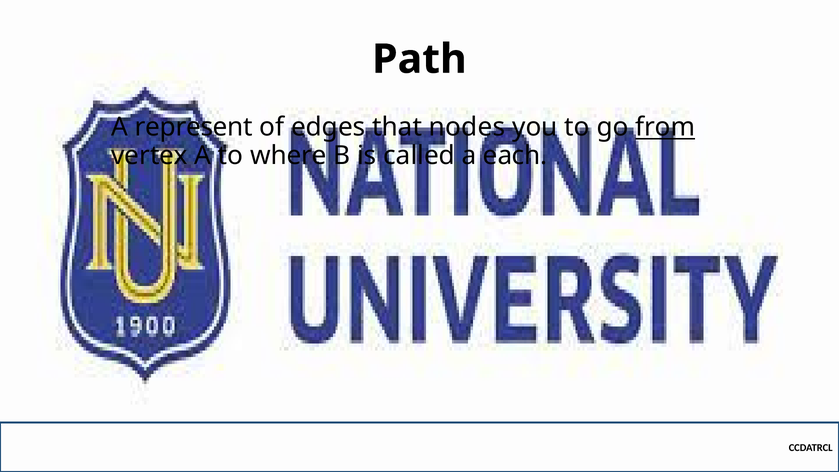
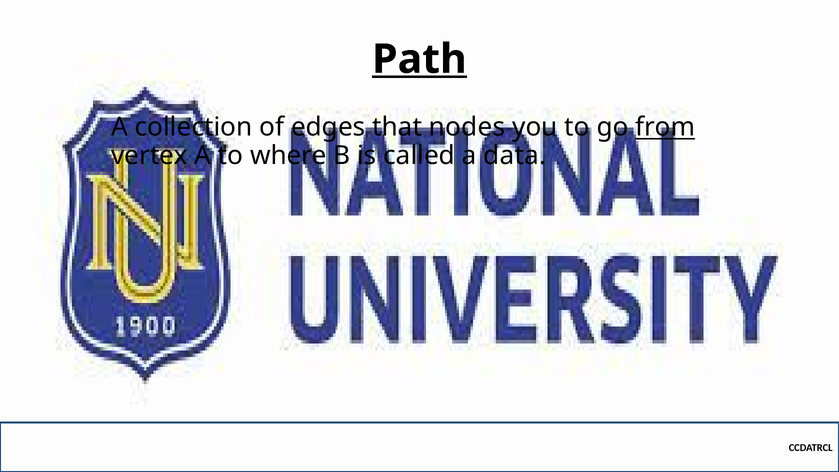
Path underline: none -> present
represent: represent -> collection
each: each -> data
